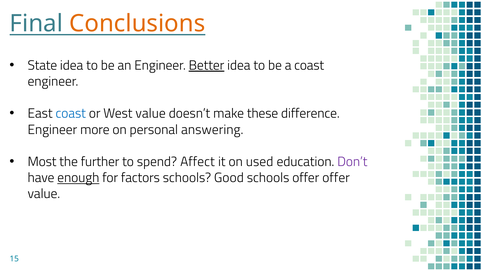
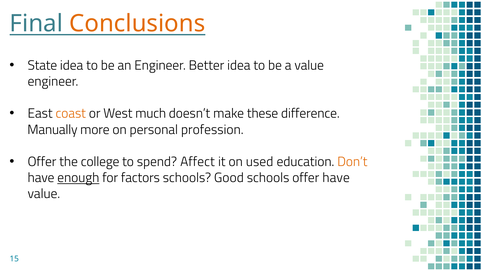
Better underline: present -> none
a coast: coast -> value
coast at (71, 114) colour: blue -> orange
West value: value -> much
Engineer at (52, 130): Engineer -> Manually
answering: answering -> profession
Most at (42, 162): Most -> Offer
further: further -> college
Don’t colour: purple -> orange
offer offer: offer -> have
